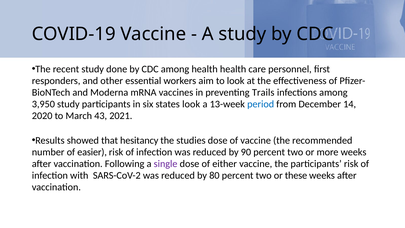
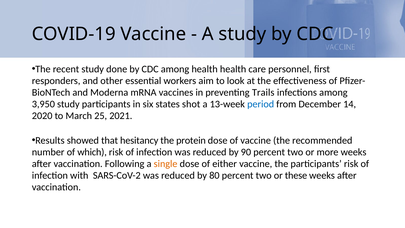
states look: look -> shot
43: 43 -> 25
studies: studies -> protein
easier: easier -> which
single colour: purple -> orange
